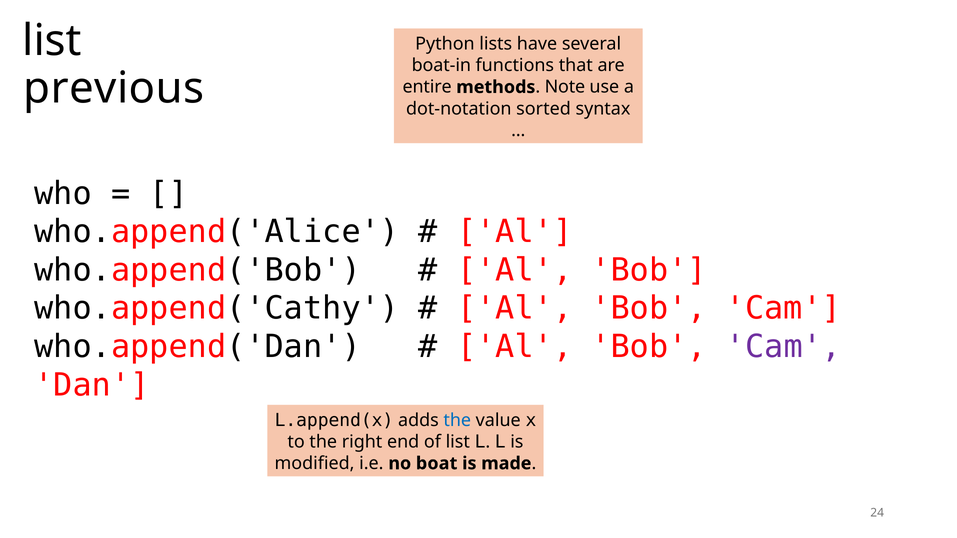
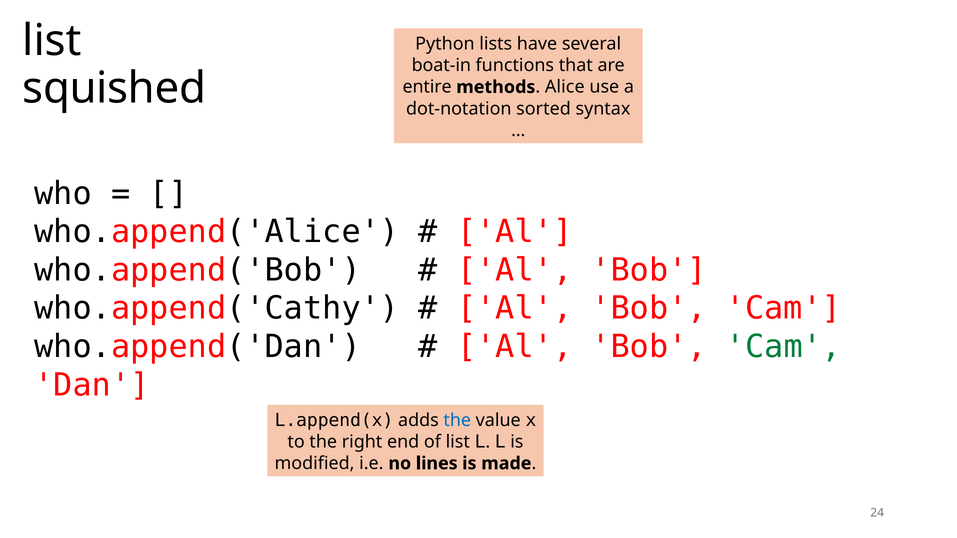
previous: previous -> squished
Note: Note -> Alice
Cam at (784, 347) colour: purple -> green
boat: boat -> lines
